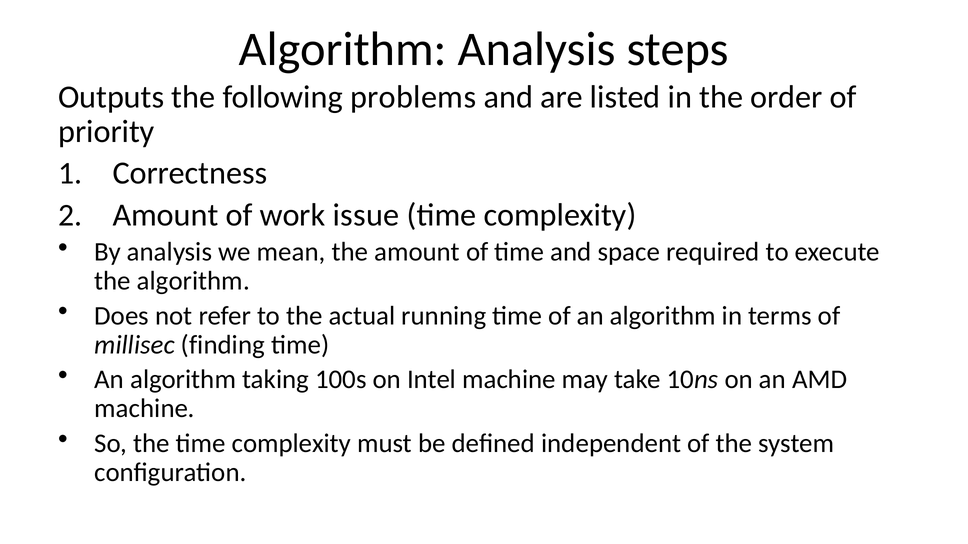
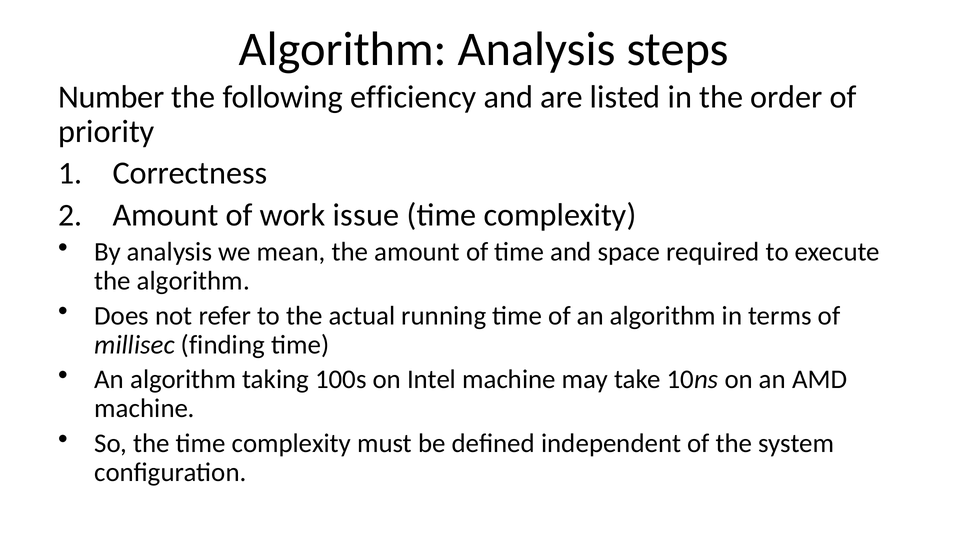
Outputs: Outputs -> Number
problems: problems -> efficiency
